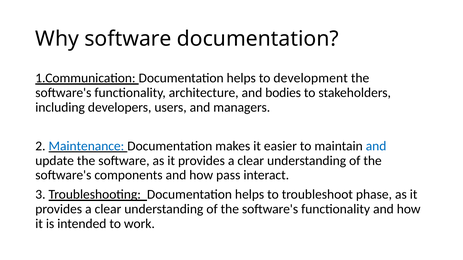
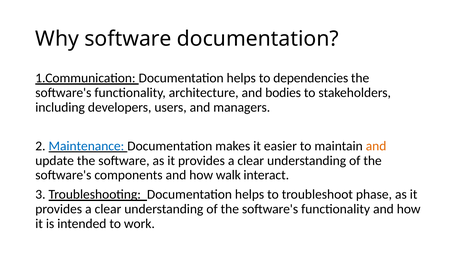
development: development -> dependencies
and at (376, 146) colour: blue -> orange
pass: pass -> walk
